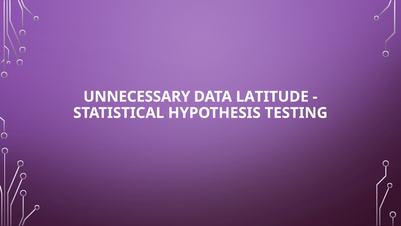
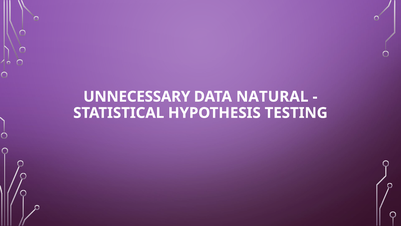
LATITUDE: LATITUDE -> NATURAL
